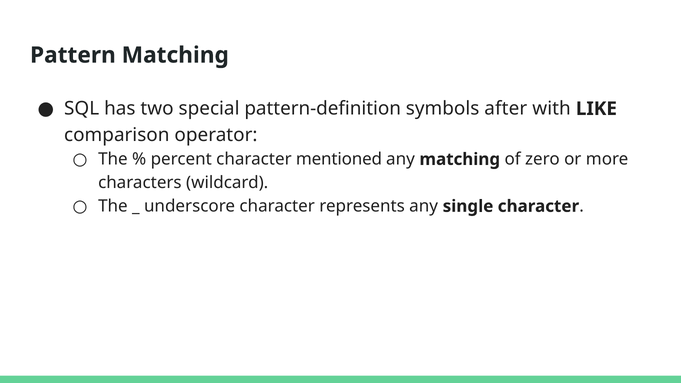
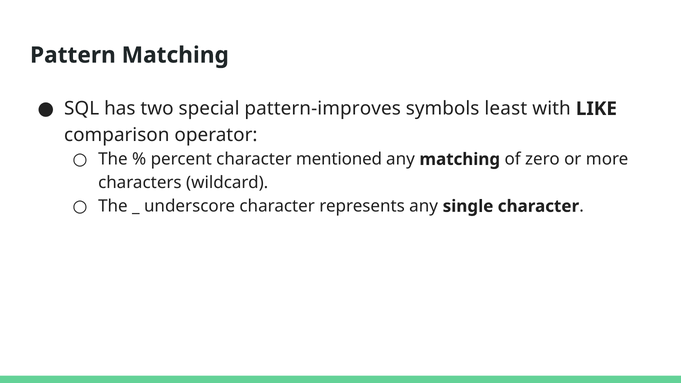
pattern-definition: pattern-definition -> pattern-improves
after: after -> least
